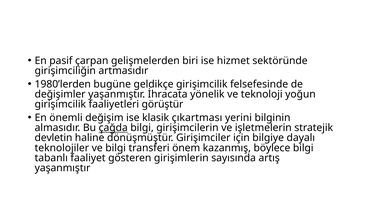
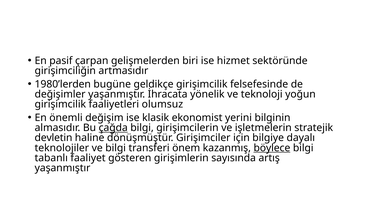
görüştür: görüştür -> olumsuz
çıkartması: çıkartması -> ekonomist
böylece underline: none -> present
